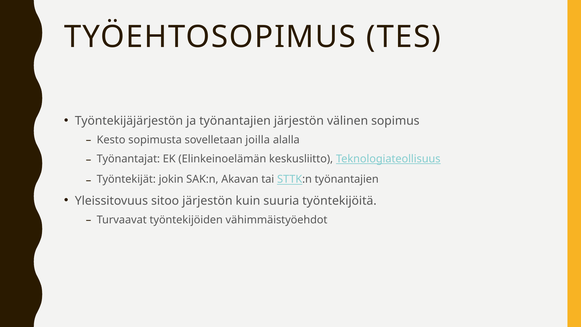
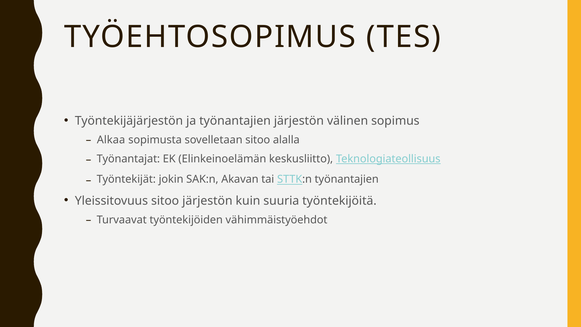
Kesto: Kesto -> Alkaa
sovelletaan joilla: joilla -> sitoo
